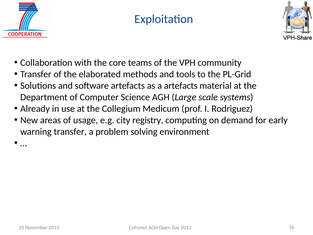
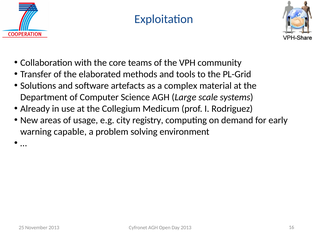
a artefacts: artefacts -> complex
warning transfer: transfer -> capable
